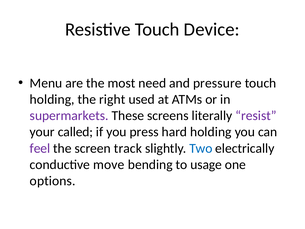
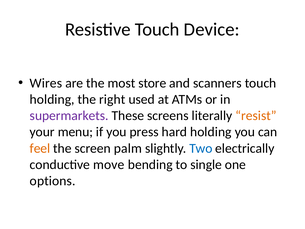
Menu: Menu -> Wires
need: need -> store
pressure: pressure -> scanners
resist colour: purple -> orange
called: called -> menu
feel colour: purple -> orange
track: track -> palm
usage: usage -> single
